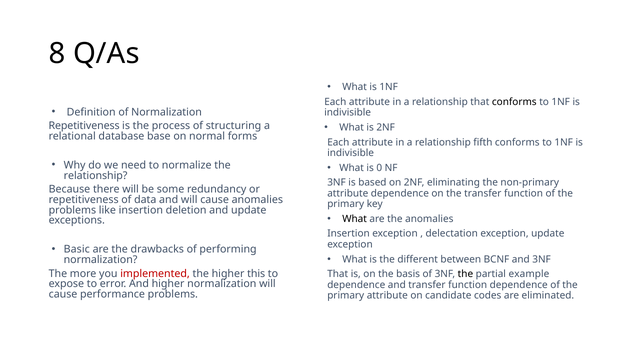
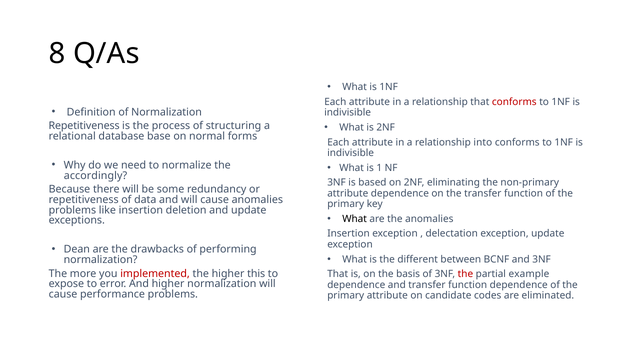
conforms at (514, 102) colour: black -> red
fifth: fifth -> into
0: 0 -> 1
relationship at (96, 176): relationship -> accordingly
Basic: Basic -> Dean
the at (465, 274) colour: black -> red
